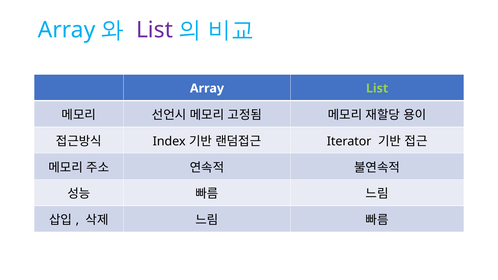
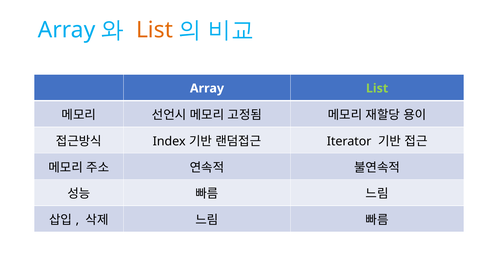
List at (155, 30) colour: purple -> orange
